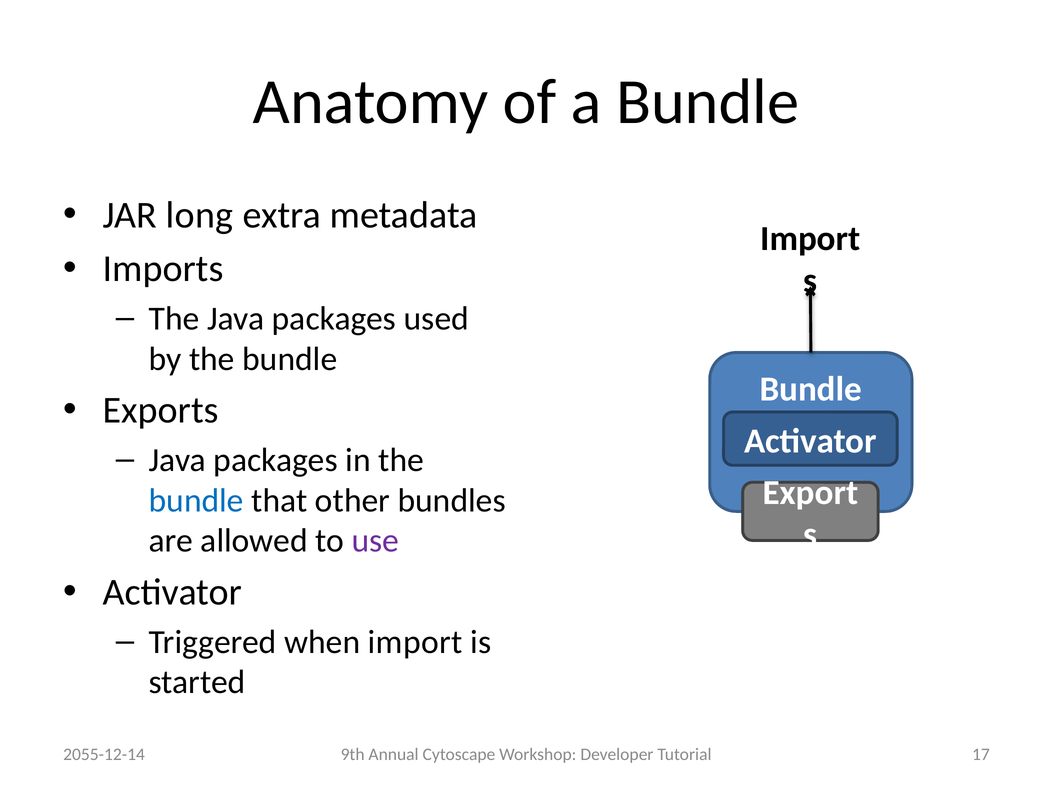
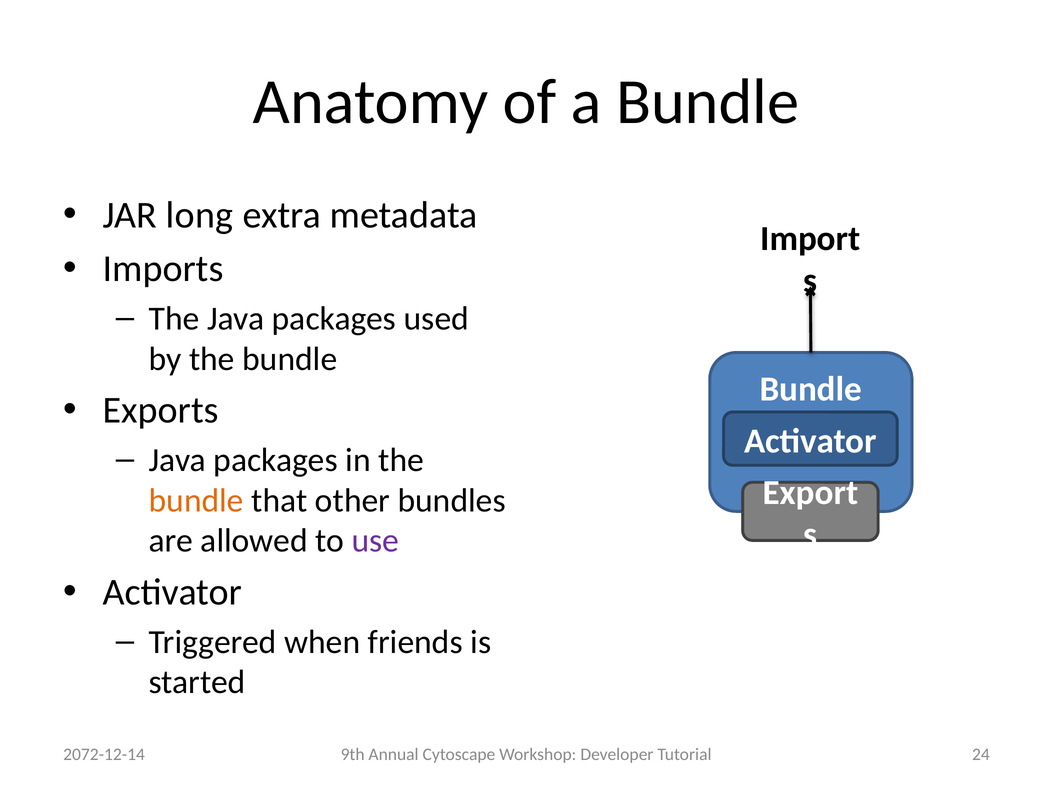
bundle at (196, 500) colour: blue -> orange
when import: import -> friends
17: 17 -> 24
2055-12-14: 2055-12-14 -> 2072-12-14
